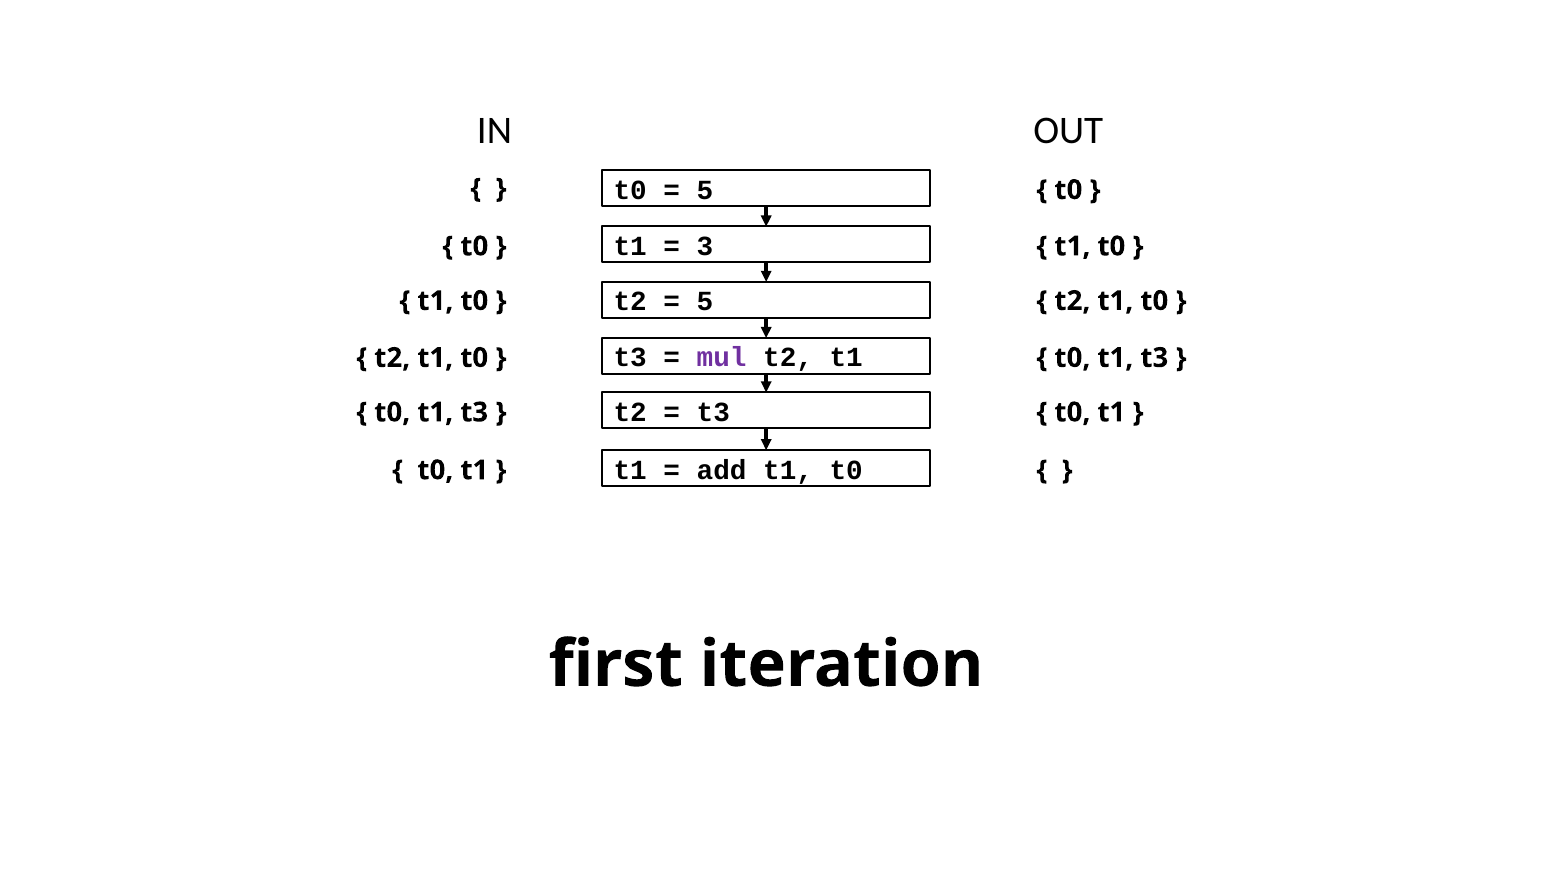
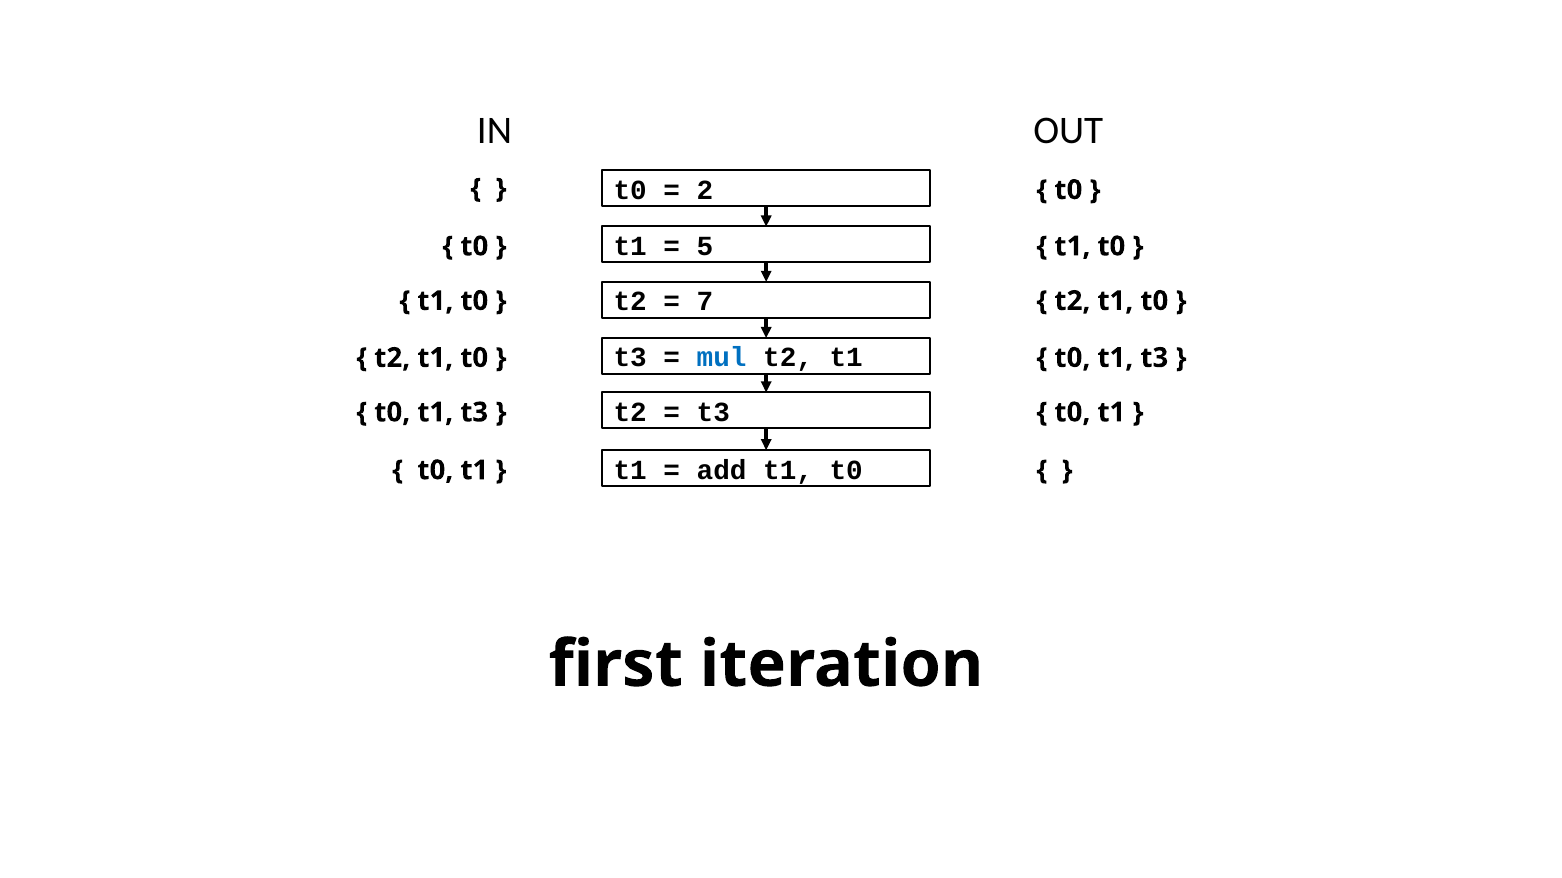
5 at (705, 190): 5 -> 2
3: 3 -> 5
5 at (705, 302): 5 -> 7
mul colour: purple -> blue
